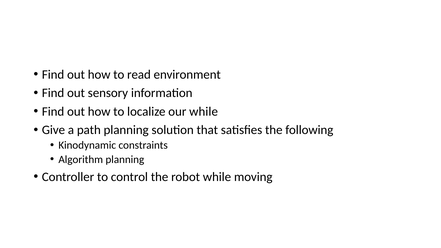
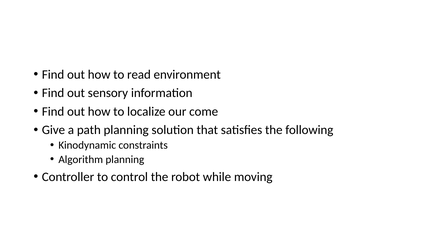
our while: while -> come
